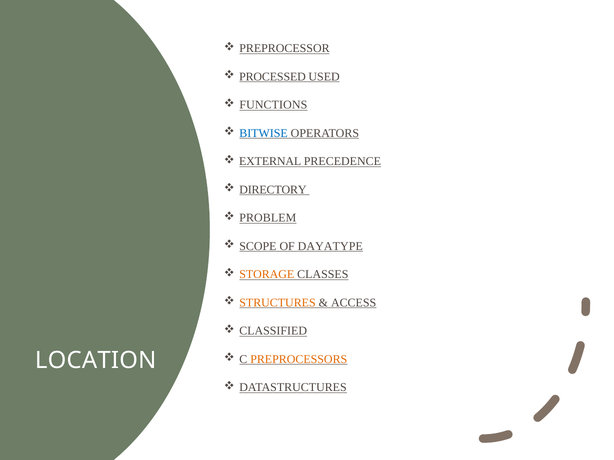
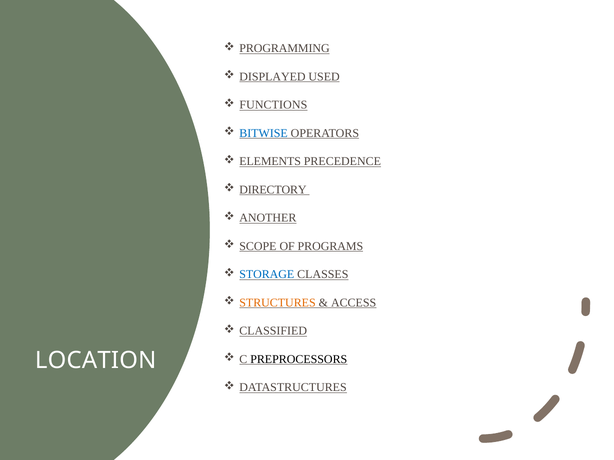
PREPROCESSOR: PREPROCESSOR -> PROGRAMMING
PROCESSED: PROCESSED -> DISPLAYED
EXTERNAL: EXTERNAL -> ELEMENTS
PROBLEM: PROBLEM -> ANOTHER
DAYATYPE: DAYATYPE -> PROGRAMS
STORAGE colour: orange -> blue
PREPROCESSORS colour: orange -> black
